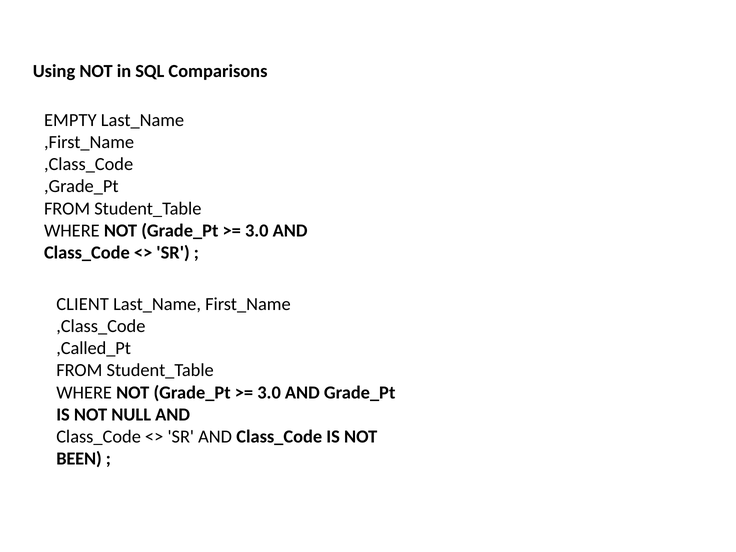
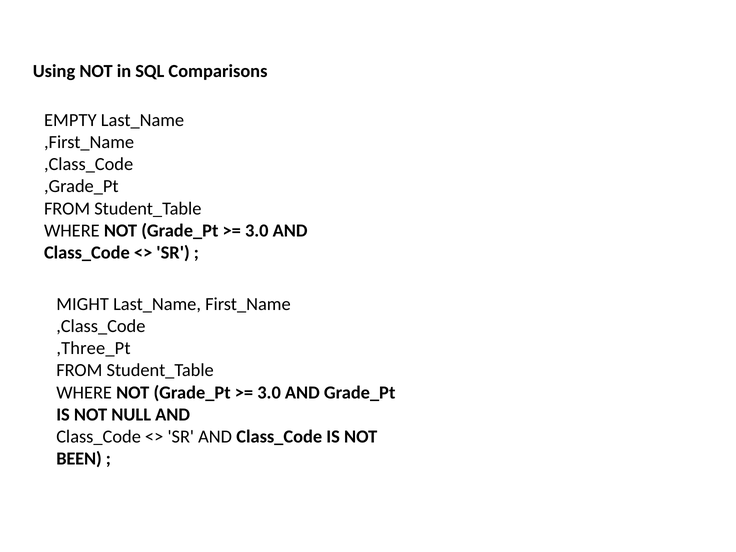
CLIENT: CLIENT -> MIGHT
,Called_Pt: ,Called_Pt -> ,Three_Pt
